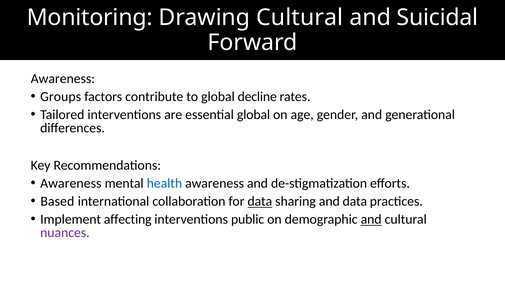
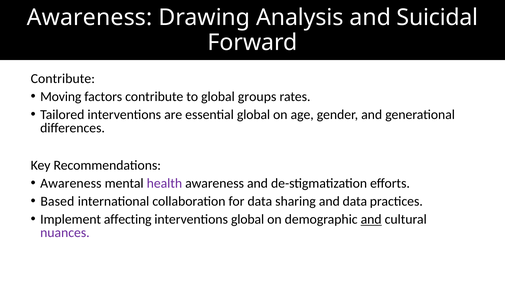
Monitoring at (90, 17): Monitoring -> Awareness
Drawing Cultural: Cultural -> Analysis
Awareness at (63, 79): Awareness -> Contribute
Groups: Groups -> Moving
decline: decline -> groups
health colour: blue -> purple
data at (260, 202) underline: present -> none
interventions public: public -> global
